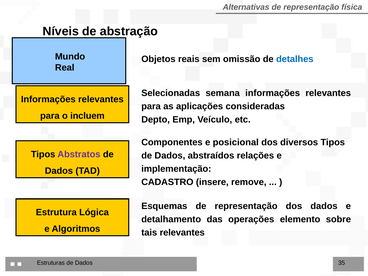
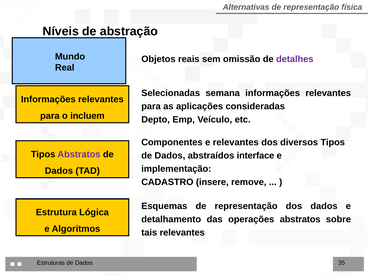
detalhes colour: blue -> purple
e posicional: posicional -> relevantes
relações: relações -> interface
operações elemento: elemento -> abstratos
